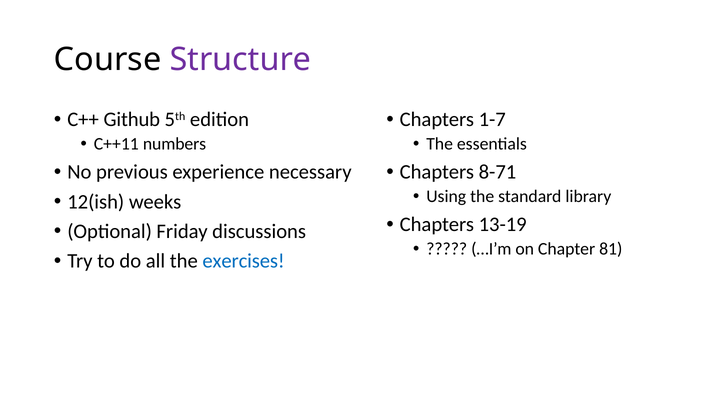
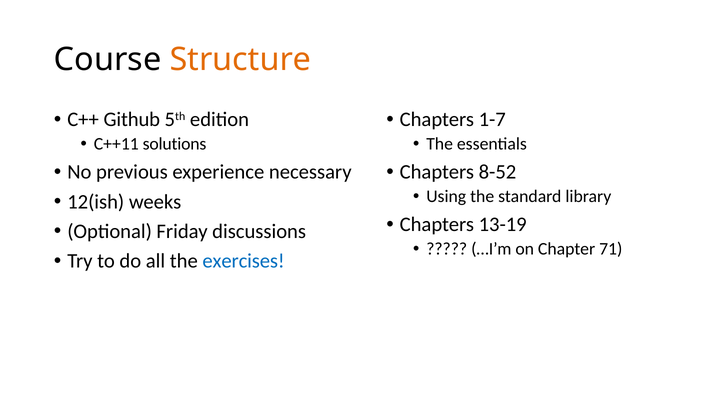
Structure colour: purple -> orange
numbers: numbers -> solutions
8-71: 8-71 -> 8-52
81: 81 -> 71
